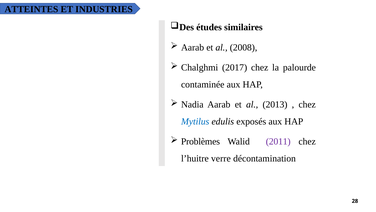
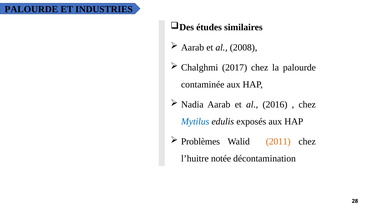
ATTEINTES at (31, 9): ATTEINTES -> PALOURDE
2013: 2013 -> 2016
2011 colour: purple -> orange
verre: verre -> notée
